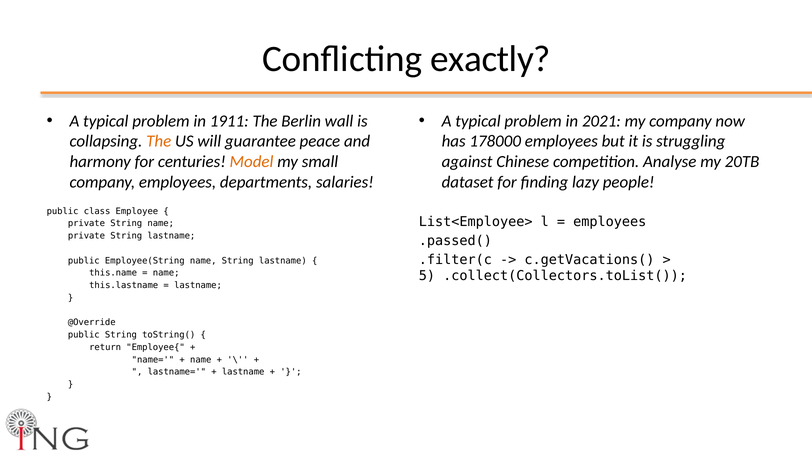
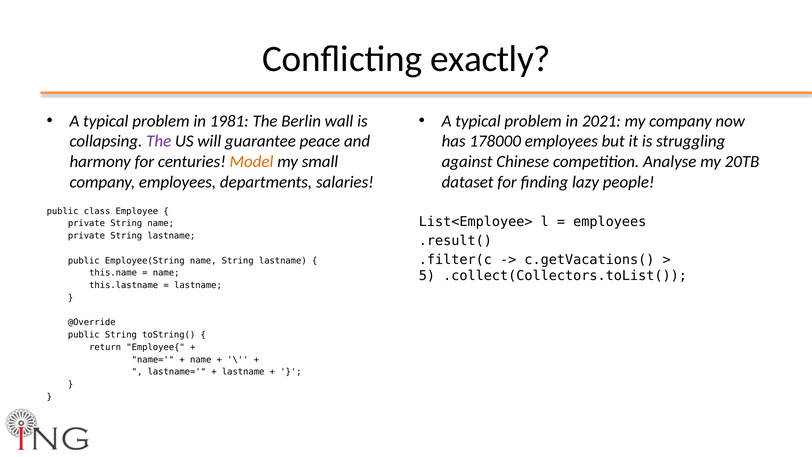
1911: 1911 -> 1981
The at (159, 141) colour: orange -> purple
.passed(: .passed( -> .result(
